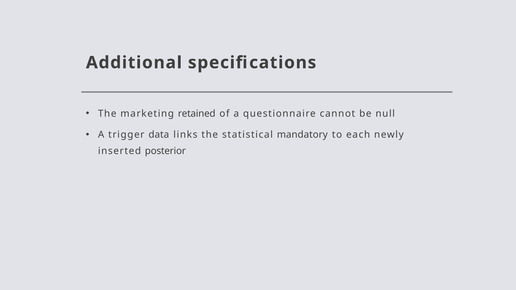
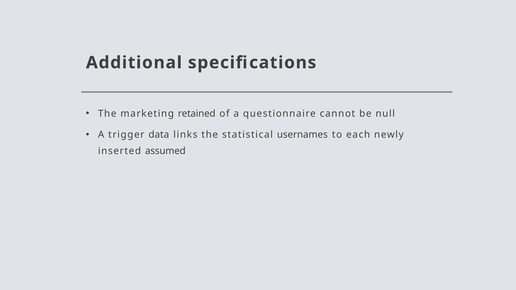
mandatory: mandatory -> usernames
posterior: posterior -> assumed
